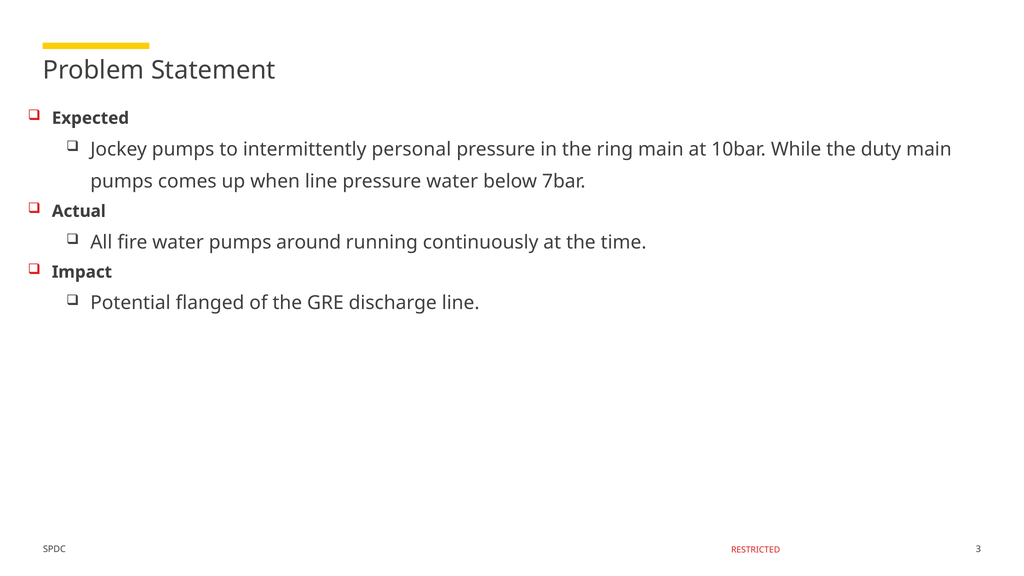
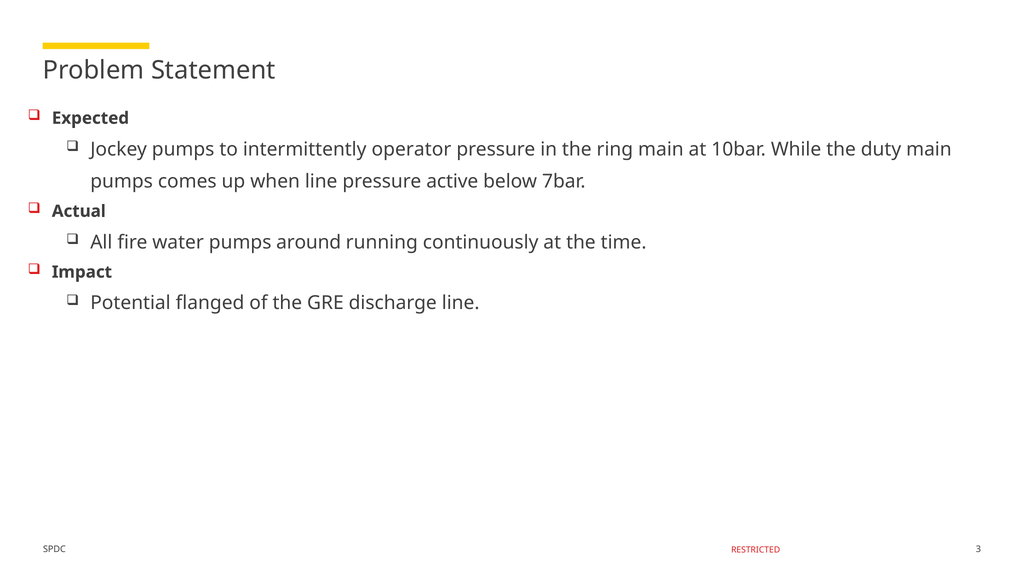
personal: personal -> operator
pressure water: water -> active
